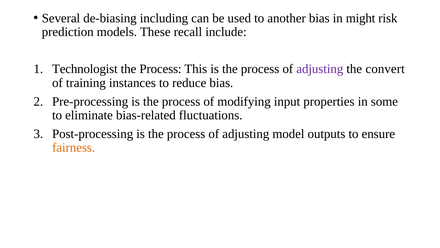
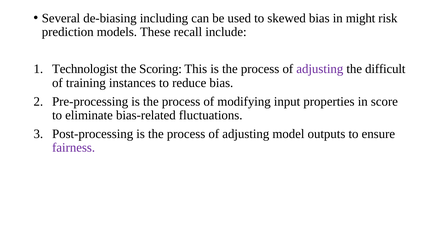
another: another -> skewed
Process at (161, 69): Process -> Scoring
convert: convert -> difficult
some: some -> score
fairness colour: orange -> purple
